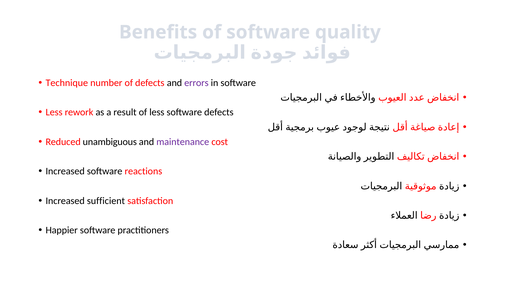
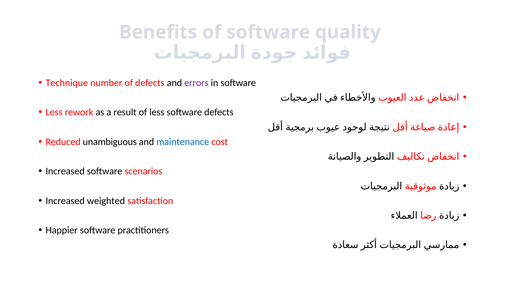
maintenance colour: purple -> blue
reactions: reactions -> scenarios
sufficient: sufficient -> weighted
